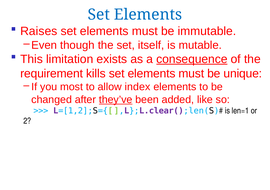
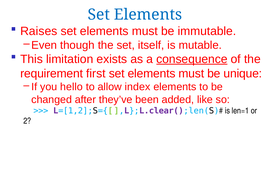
kills: kills -> first
most: most -> hello
they’ve underline: present -> none
